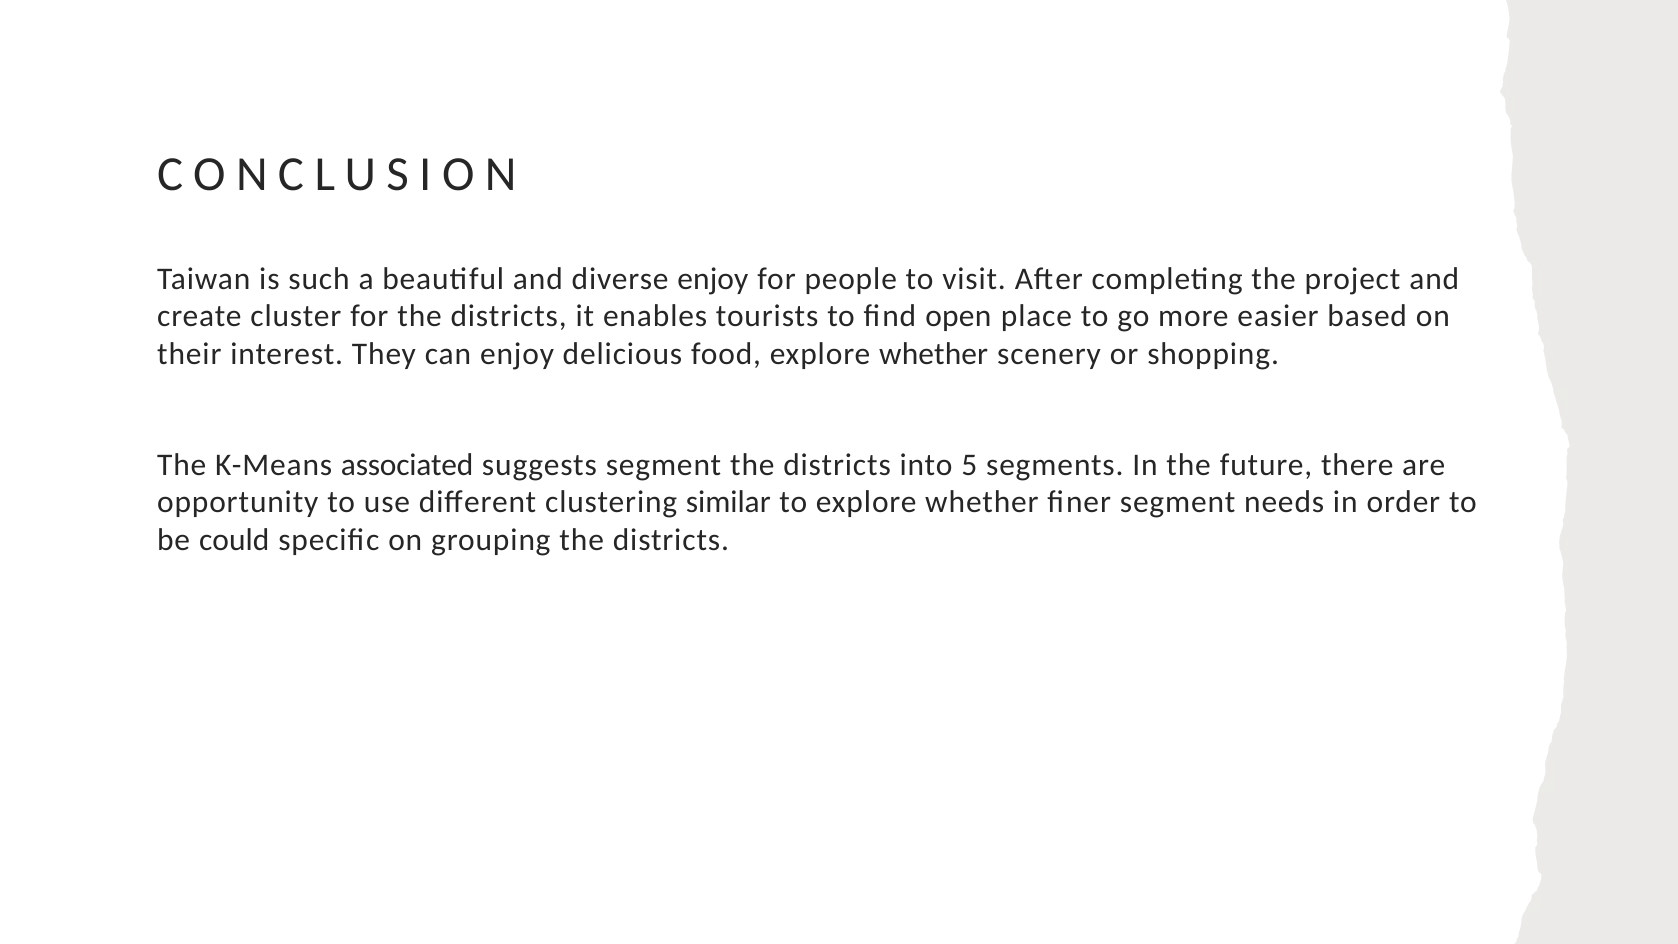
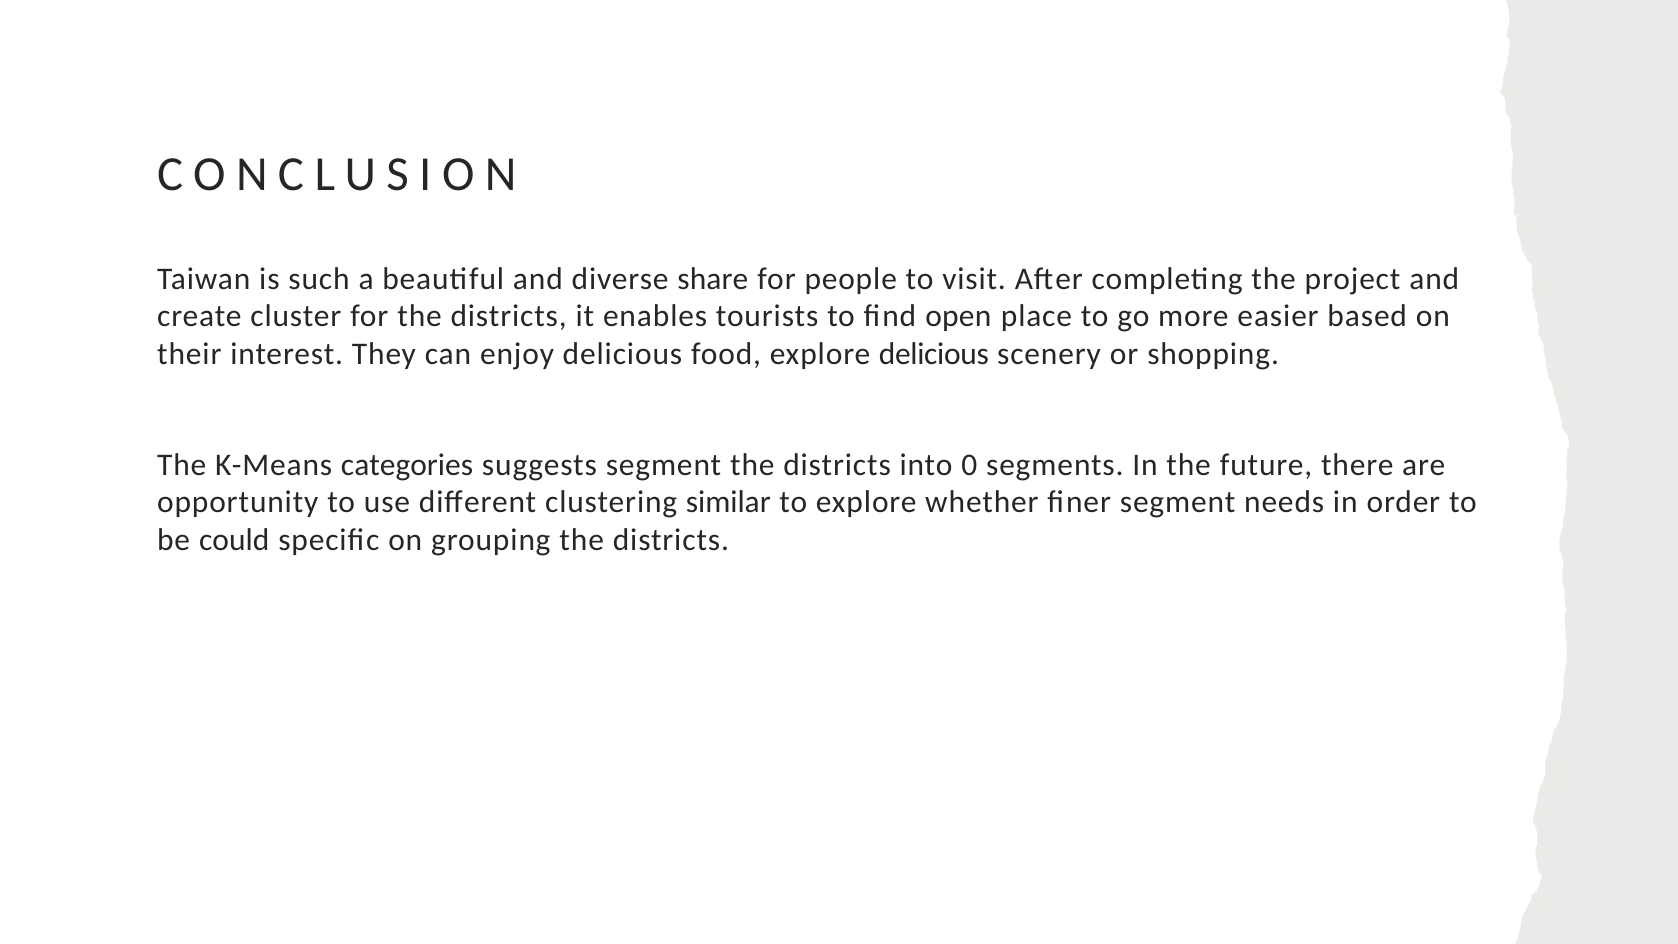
diverse enjoy: enjoy -> share
food explore whether: whether -> delicious
associated: associated -> categories
5: 5 -> 0
